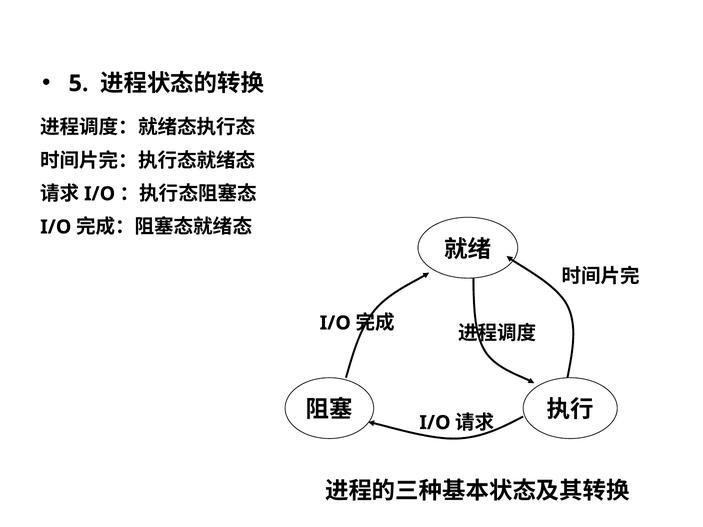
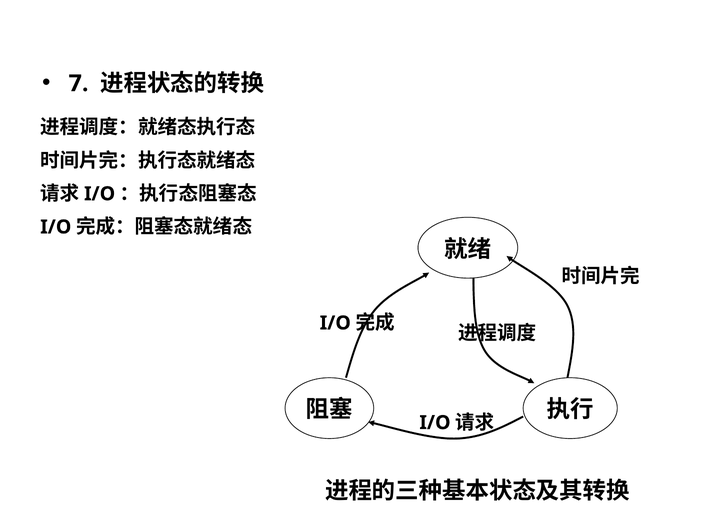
5: 5 -> 7
